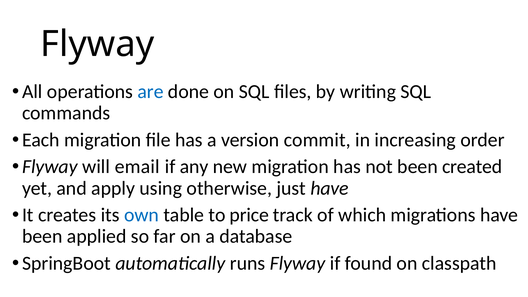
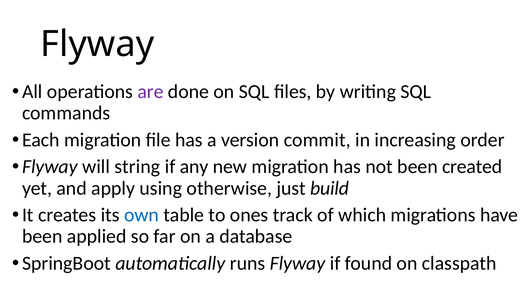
are colour: blue -> purple
email: email -> string
just have: have -> build
price: price -> ones
